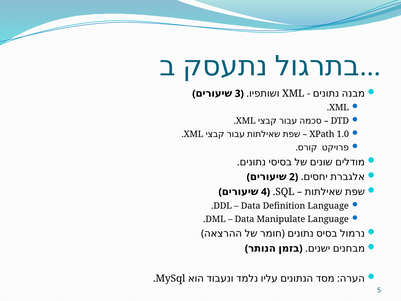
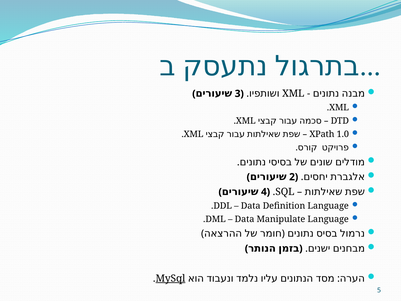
MySql underline: none -> present
